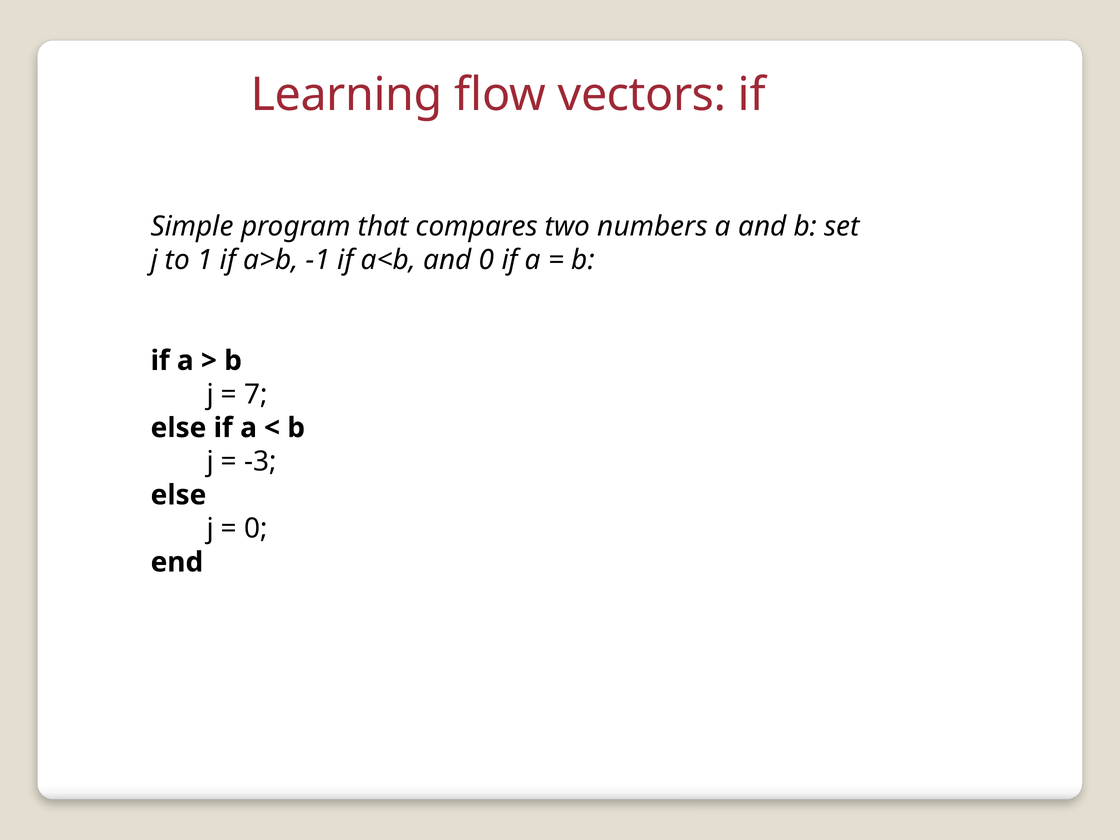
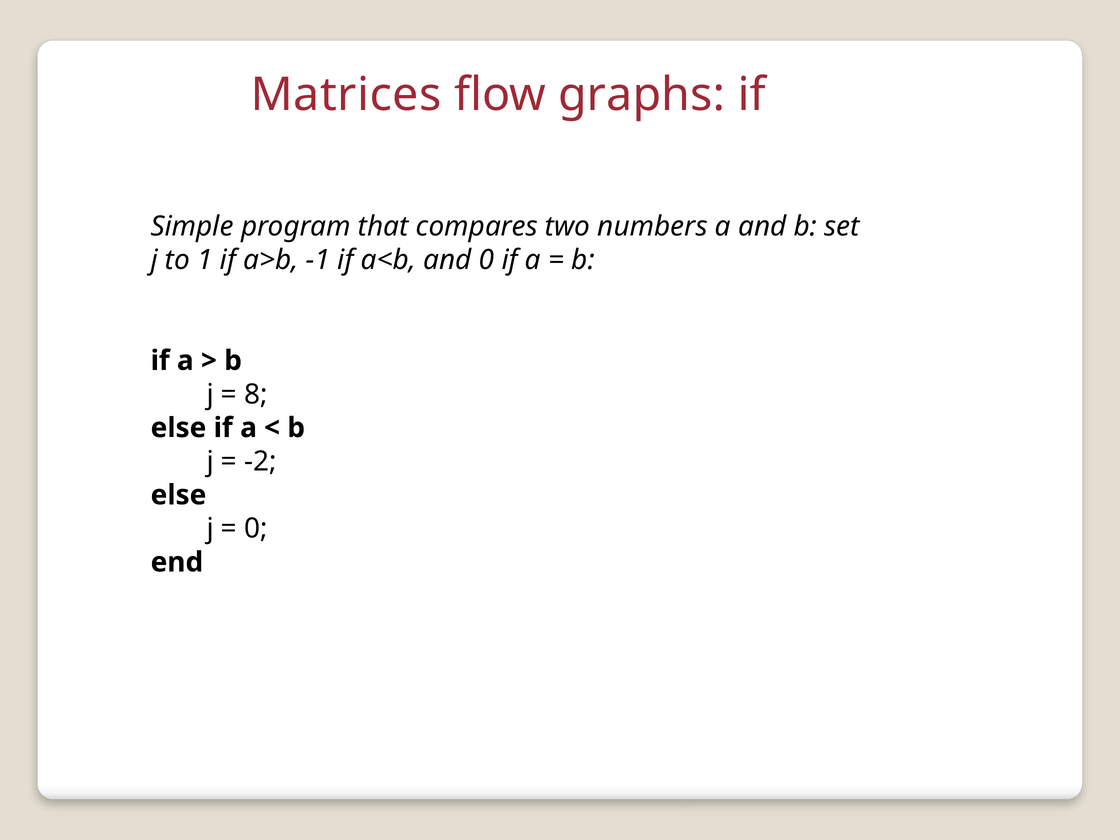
Learning: Learning -> Matrices
vectors: vectors -> graphs
7: 7 -> 8
-3: -3 -> -2
